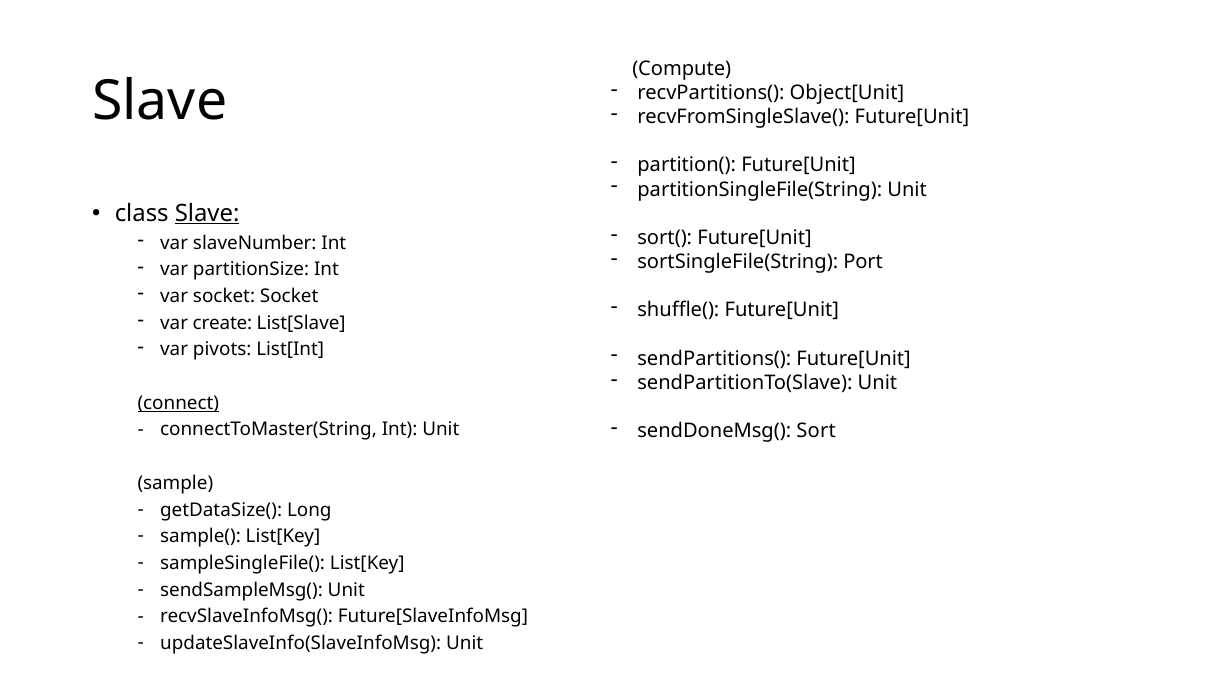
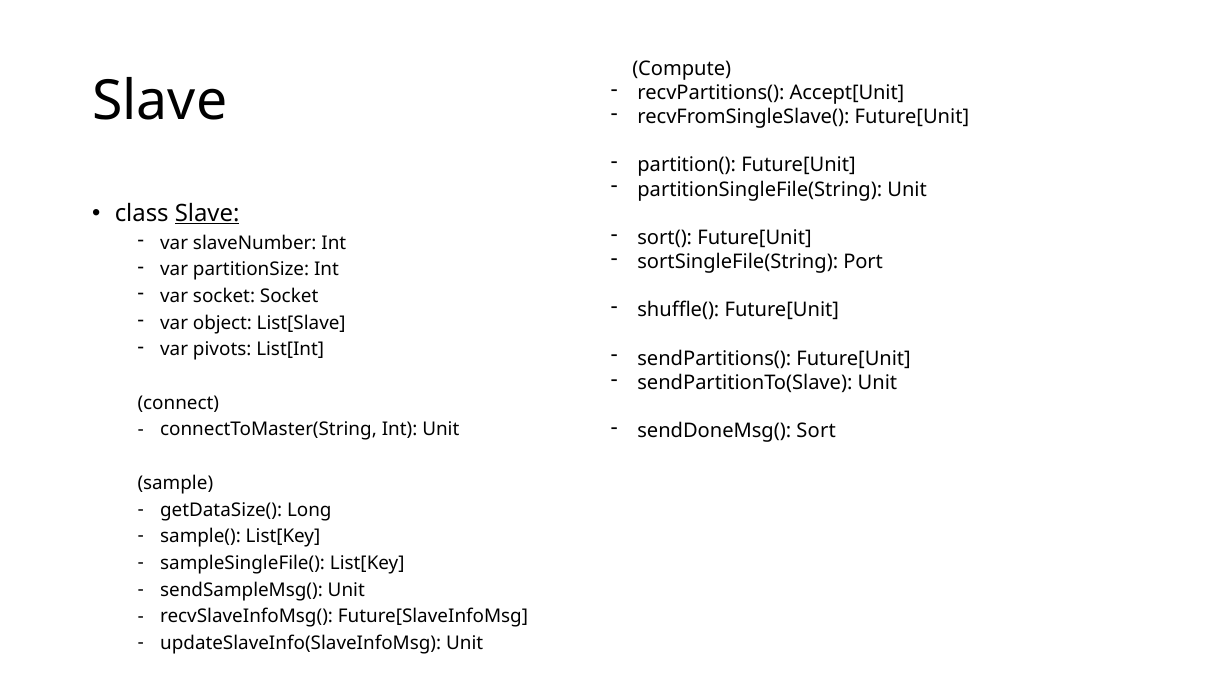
Object[Unit: Object[Unit -> Accept[Unit
create: create -> object
connect underline: present -> none
